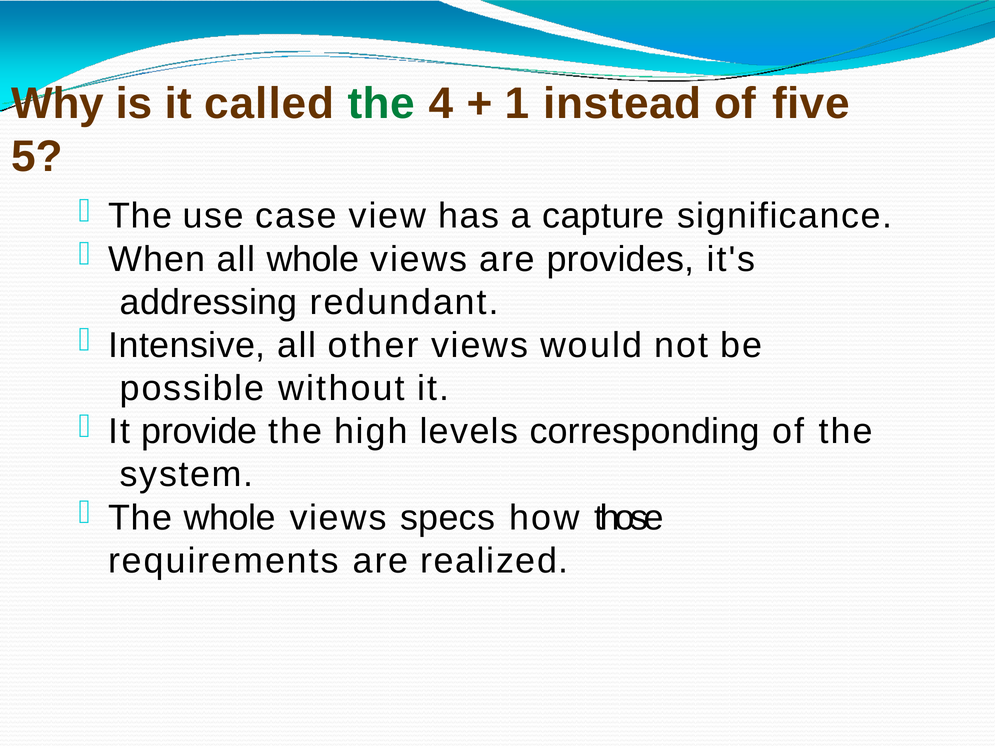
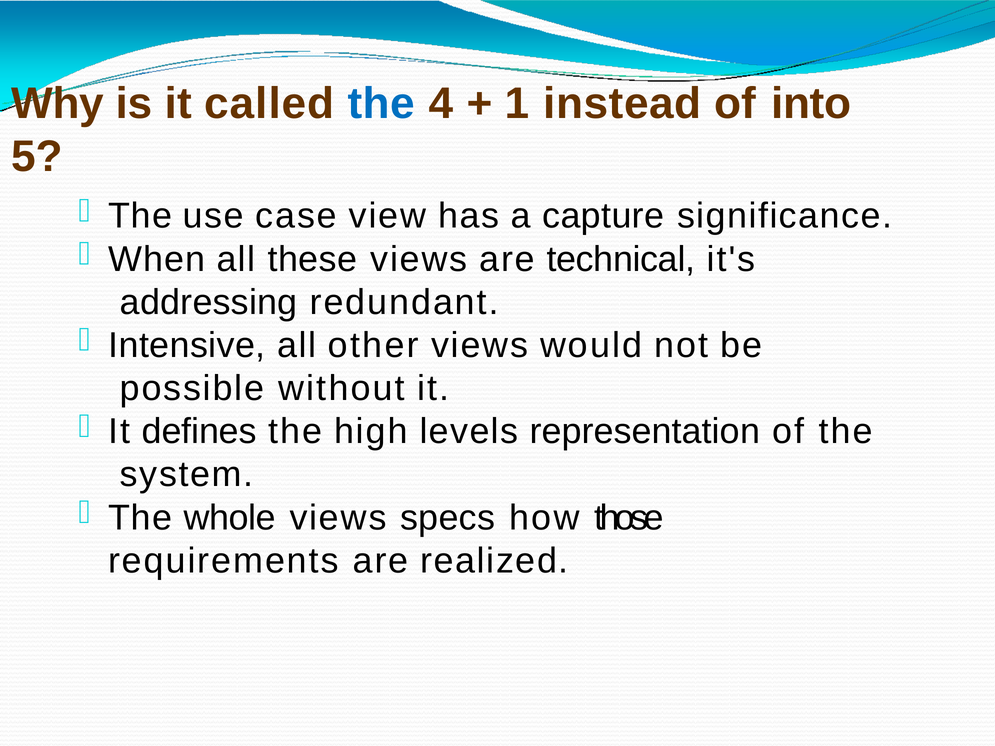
the at (381, 104) colour: green -> blue
five: five -> into
all whole: whole -> these
provides: provides -> technical
provide: provide -> defines
corresponding: corresponding -> representation
